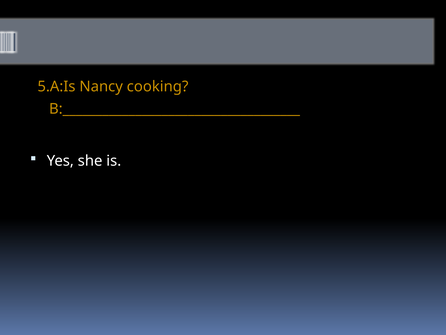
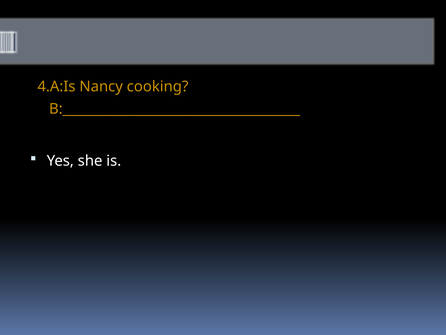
5.A:Is: 5.A:Is -> 4.A:Is
